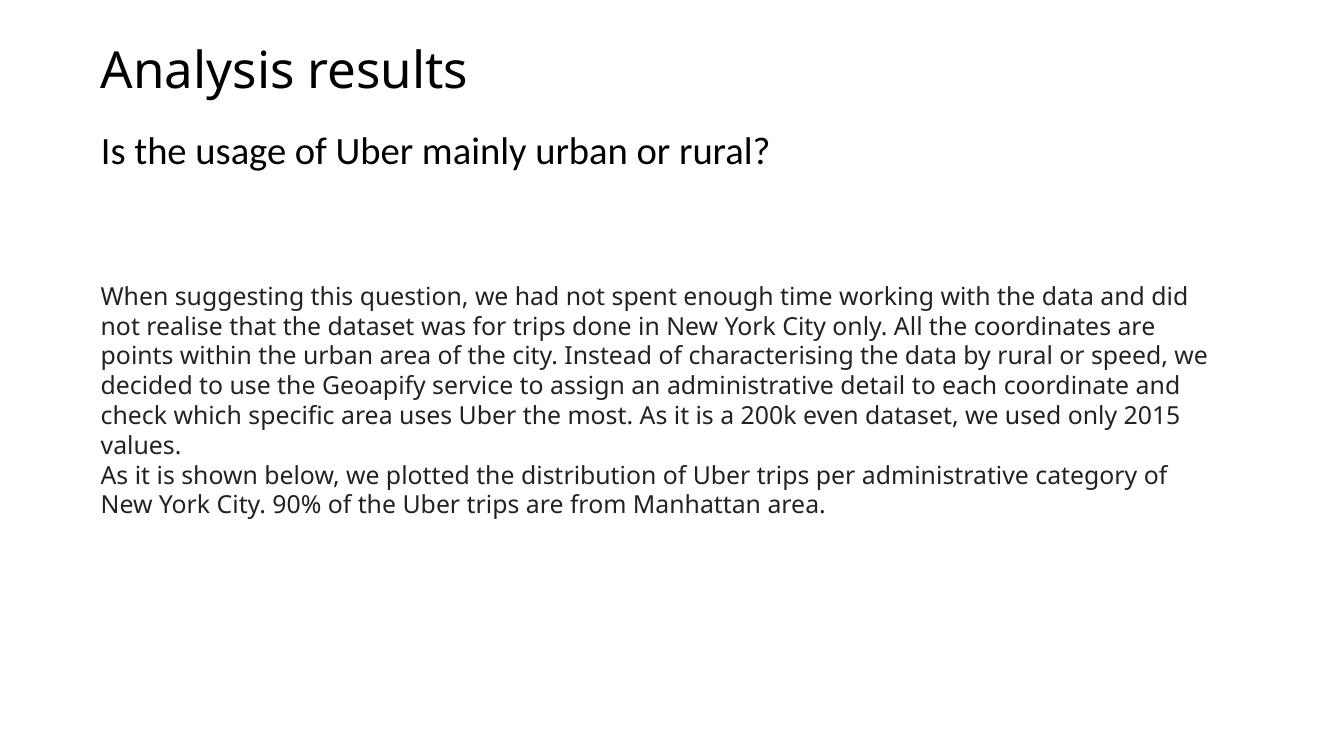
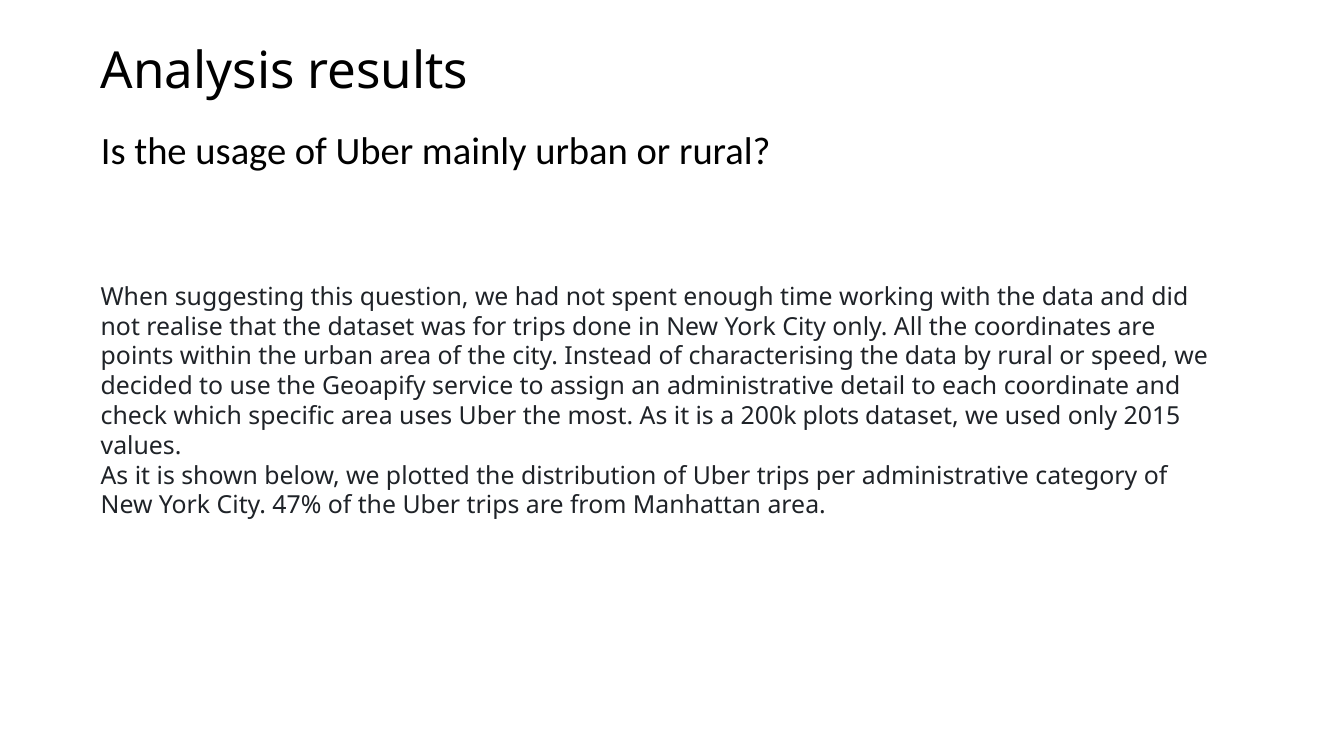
even: even -> plots
90%: 90% -> 47%
